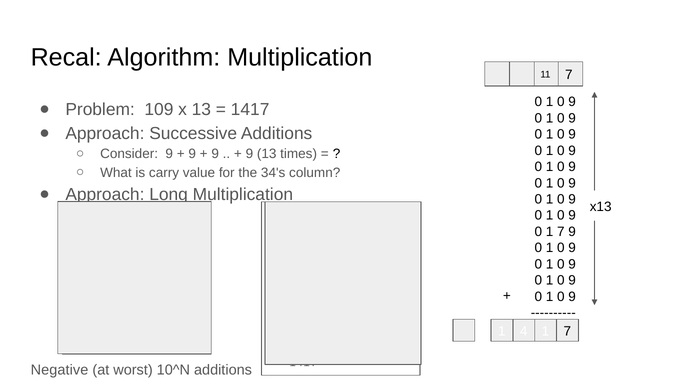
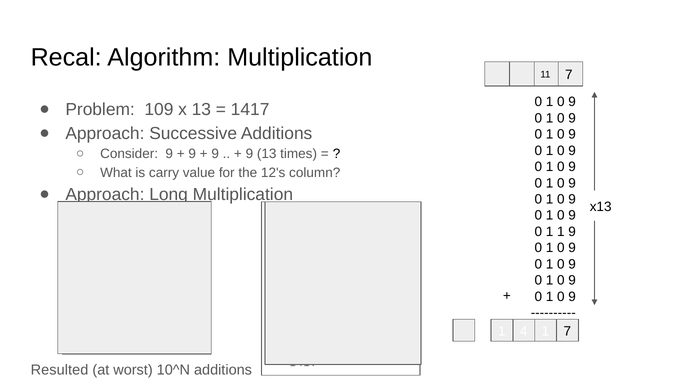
34's: 34's -> 12's
0 1 7: 7 -> 1
Negative: Negative -> Resulted
